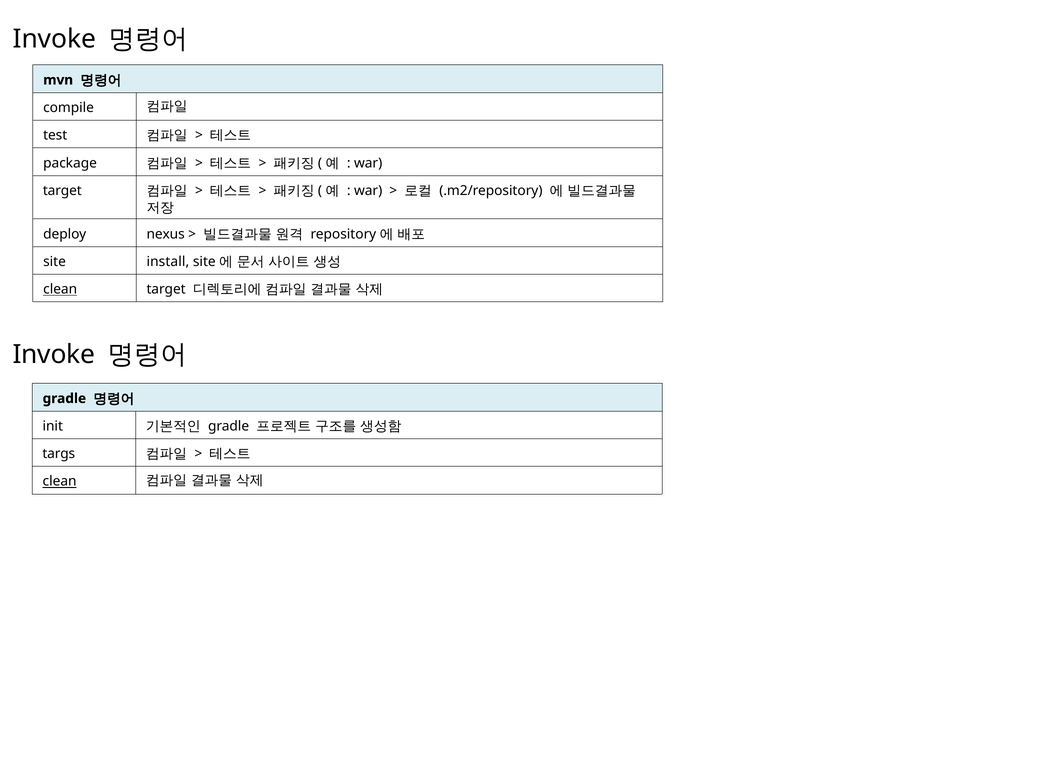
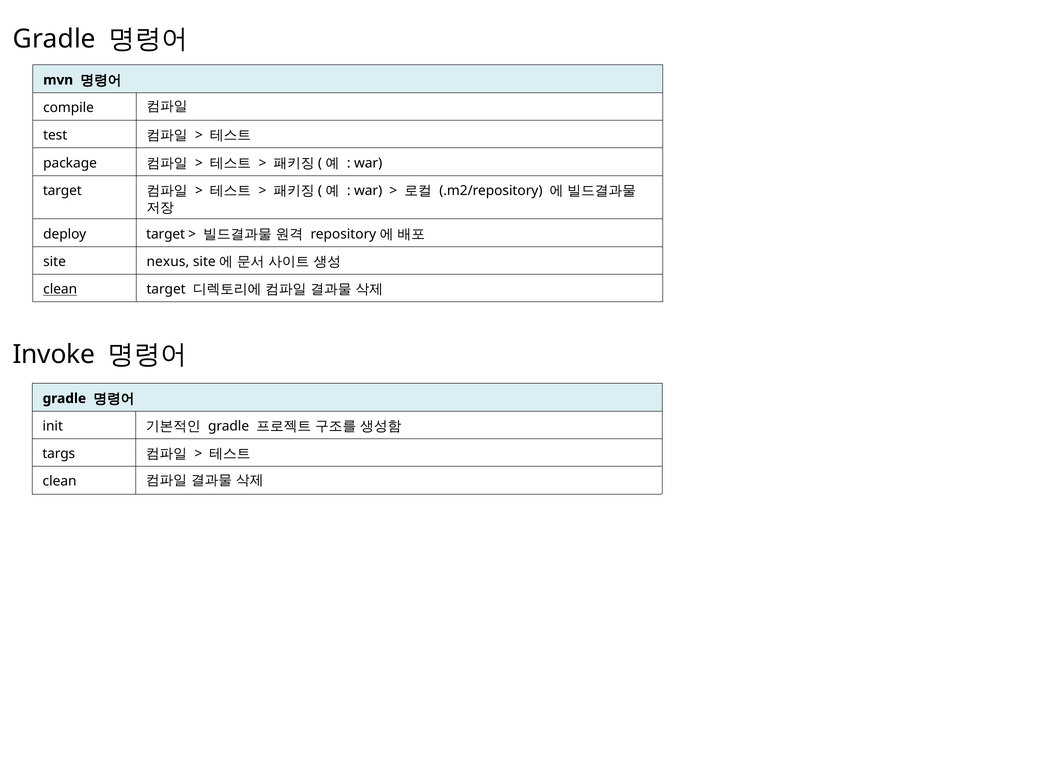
Invoke at (54, 39): Invoke -> Gradle
deploy nexus: nexus -> target
install: install -> nexus
clean at (60, 481) underline: present -> none
